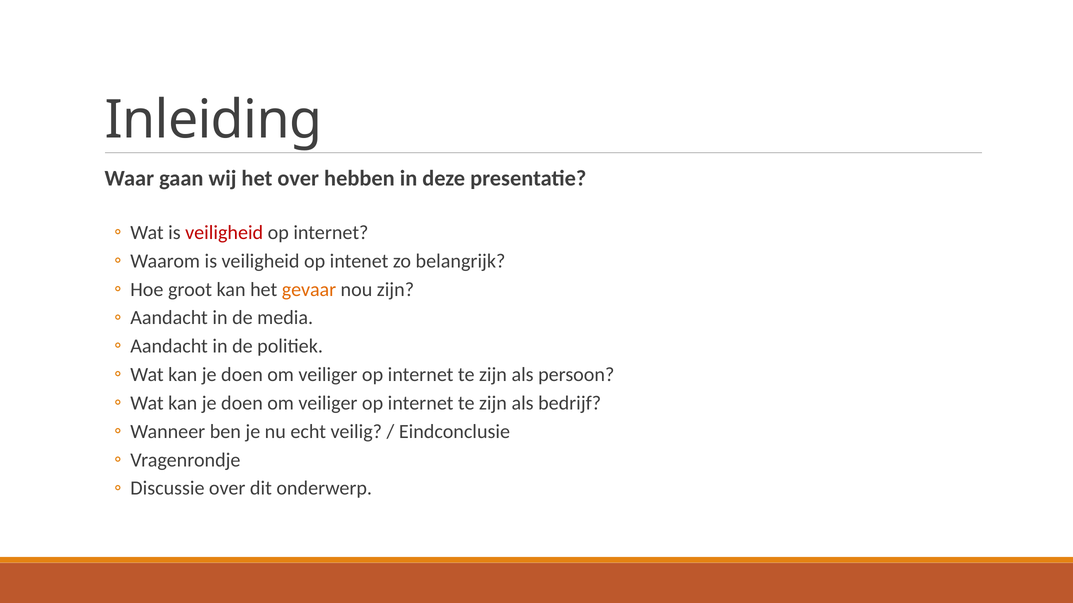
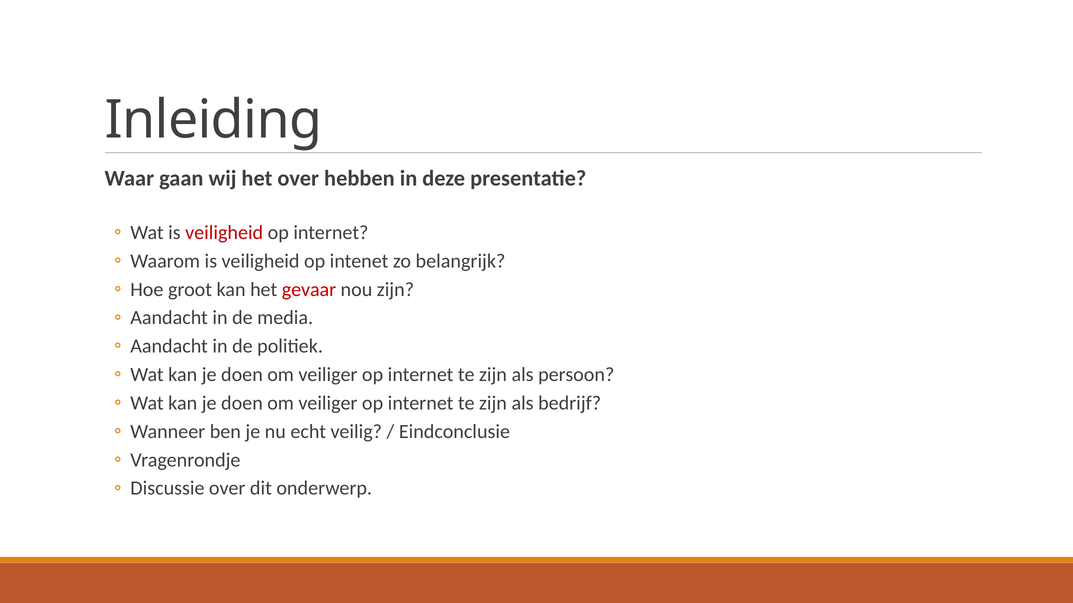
gevaar colour: orange -> red
